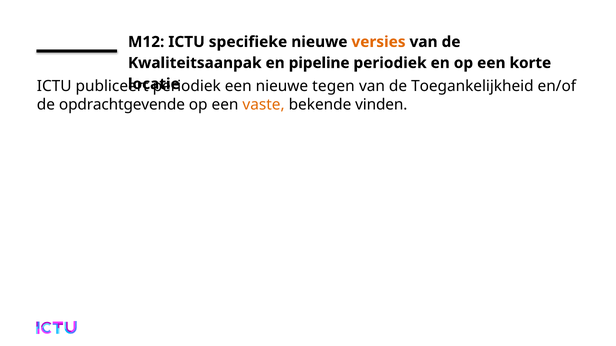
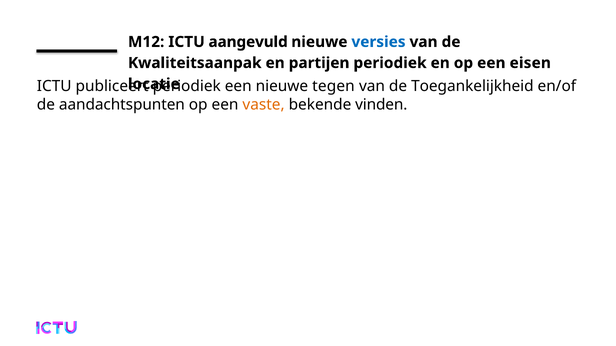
specifieke: specifieke -> aangevuld
versies colour: orange -> blue
pipeline: pipeline -> partijen
korte: korte -> eisen
opdrachtgevende: opdrachtgevende -> aandachtspunten
